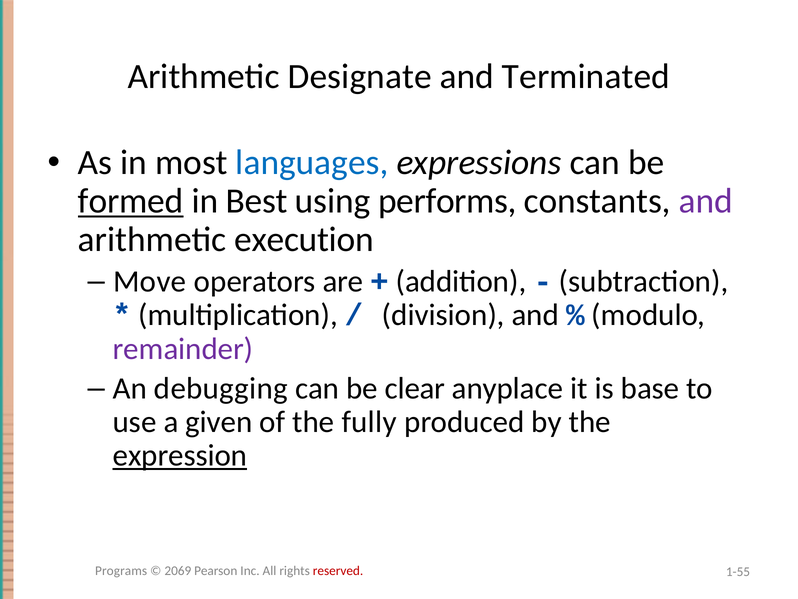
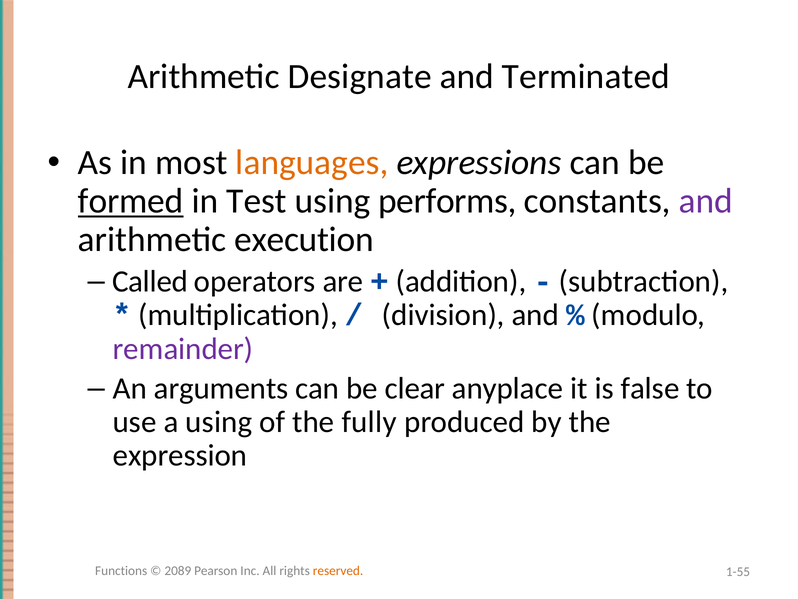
languages colour: blue -> orange
Best: Best -> Test
Move: Move -> Called
debugging: debugging -> arguments
base: base -> false
a given: given -> using
expression underline: present -> none
Programs: Programs -> Functions
2069: 2069 -> 2089
reserved colour: red -> orange
